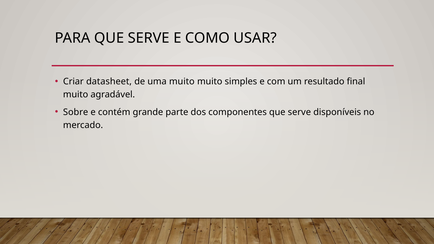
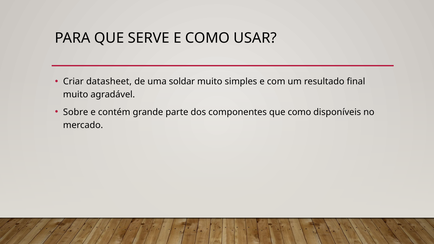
uma muito: muito -> soldar
componentes que serve: serve -> como
